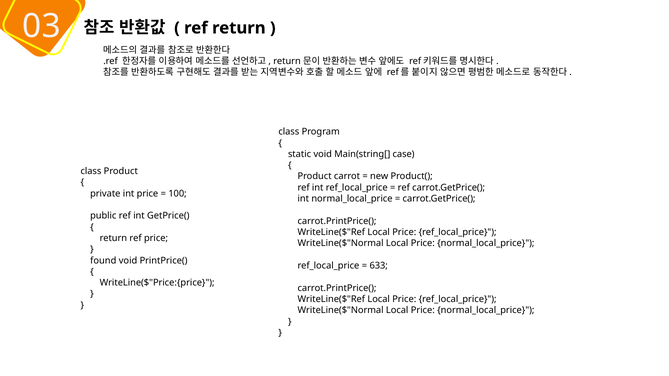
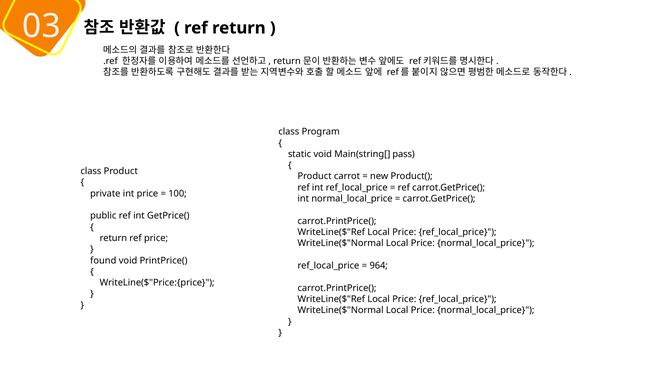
case: case -> pass
633: 633 -> 964
